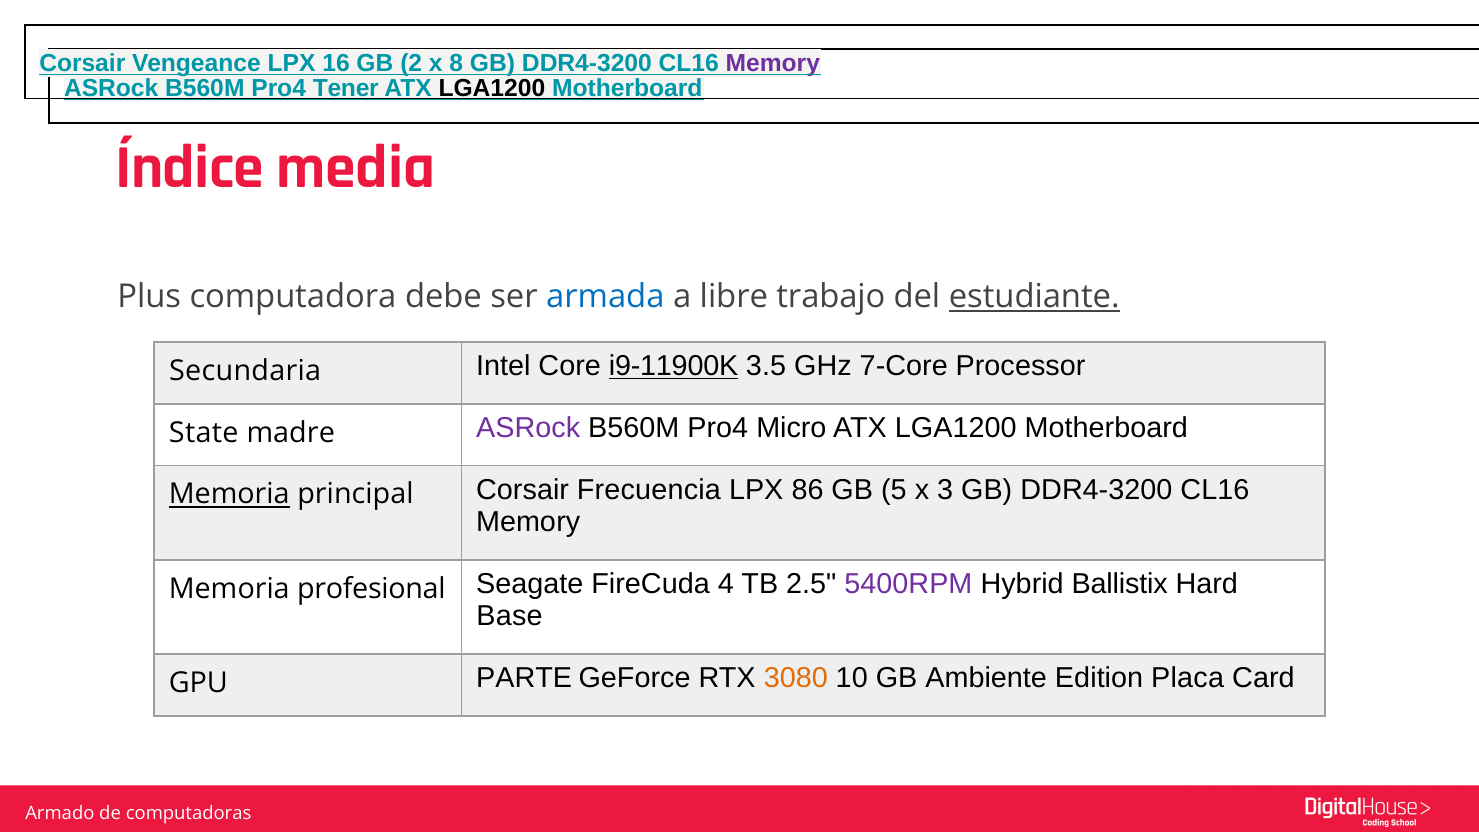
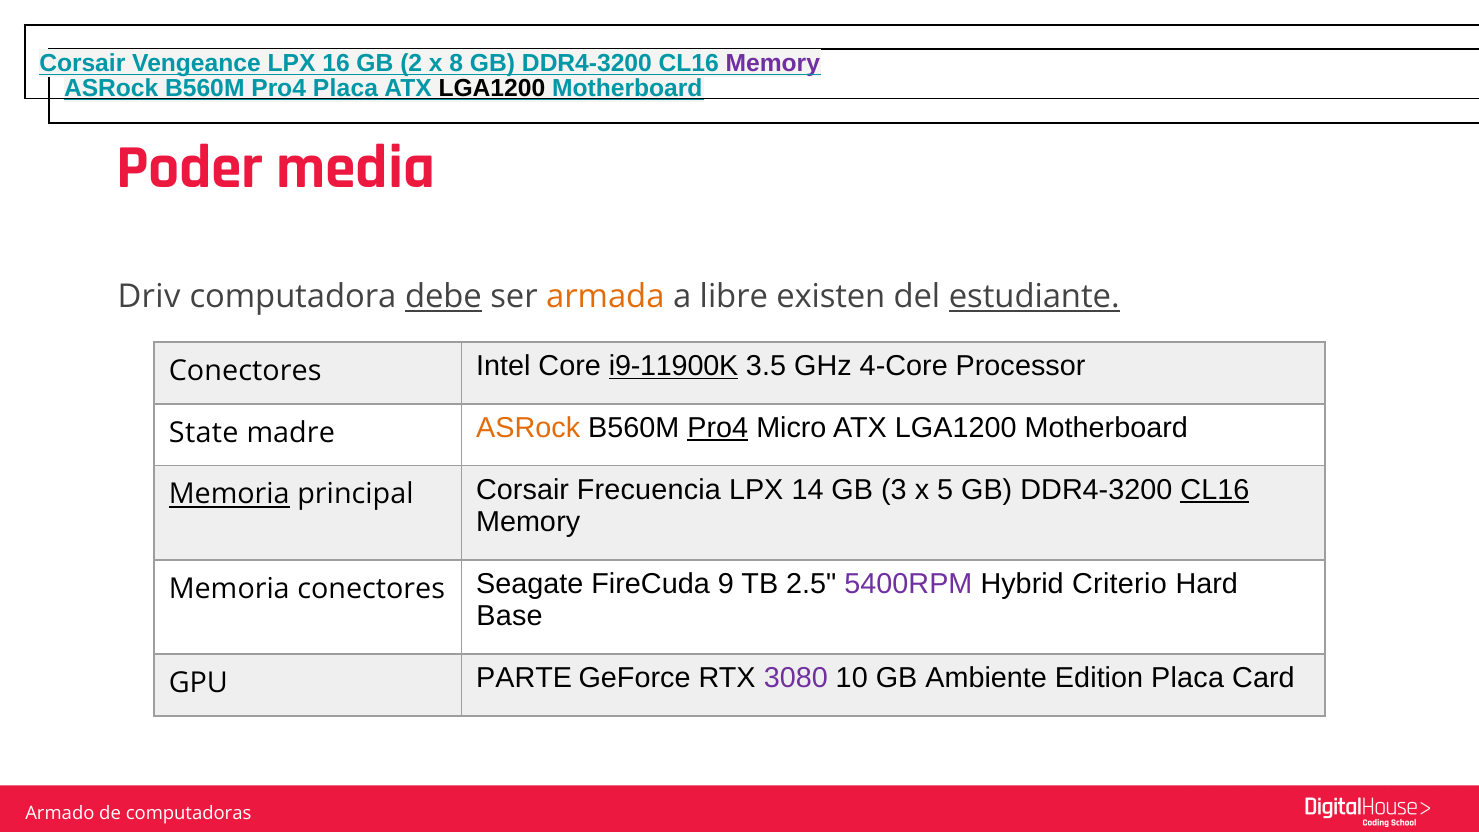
Pro4 Tener: Tener -> Placa
Índice: Índice -> Poder
Plus: Plus -> Driv
debe underline: none -> present
armada colour: blue -> orange
trabajo: trabajo -> existen
Secundaria at (245, 371): Secundaria -> Conectores
7-Core: 7-Core -> 4-Core
ASRock at (528, 428) colour: purple -> orange
Pro4 at (718, 428) underline: none -> present
86: 86 -> 14
5: 5 -> 3
3: 3 -> 5
CL16 at (1215, 490) underline: none -> present
Memoria profesional: profesional -> conectores
4: 4 -> 9
Ballistix: Ballistix -> Criterio
3080 colour: orange -> purple
